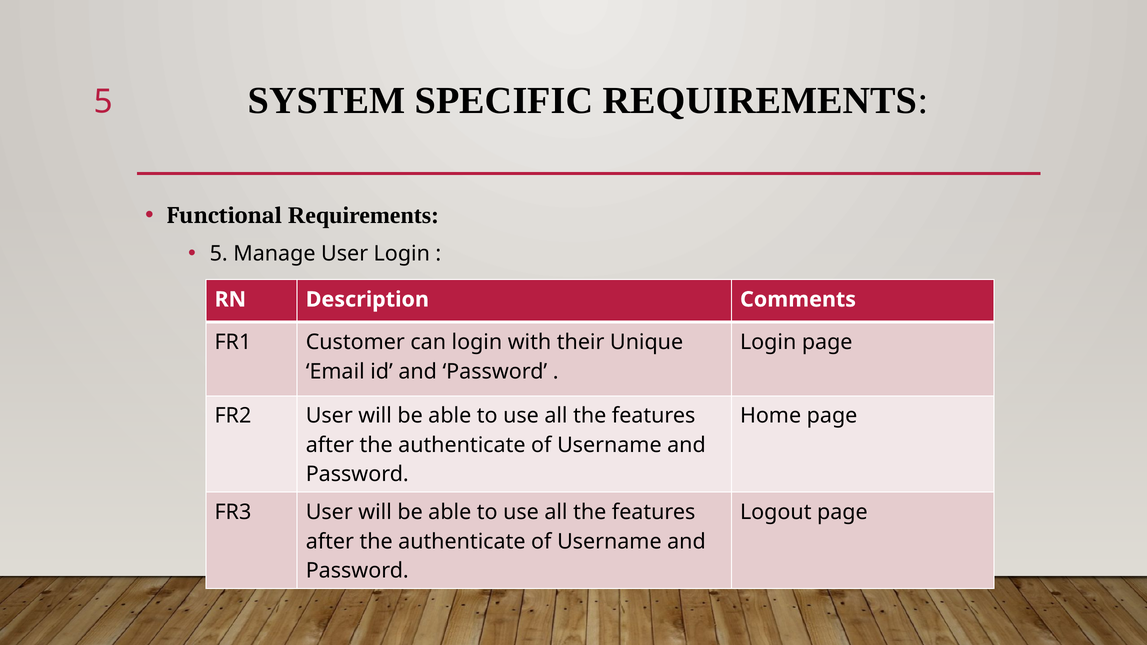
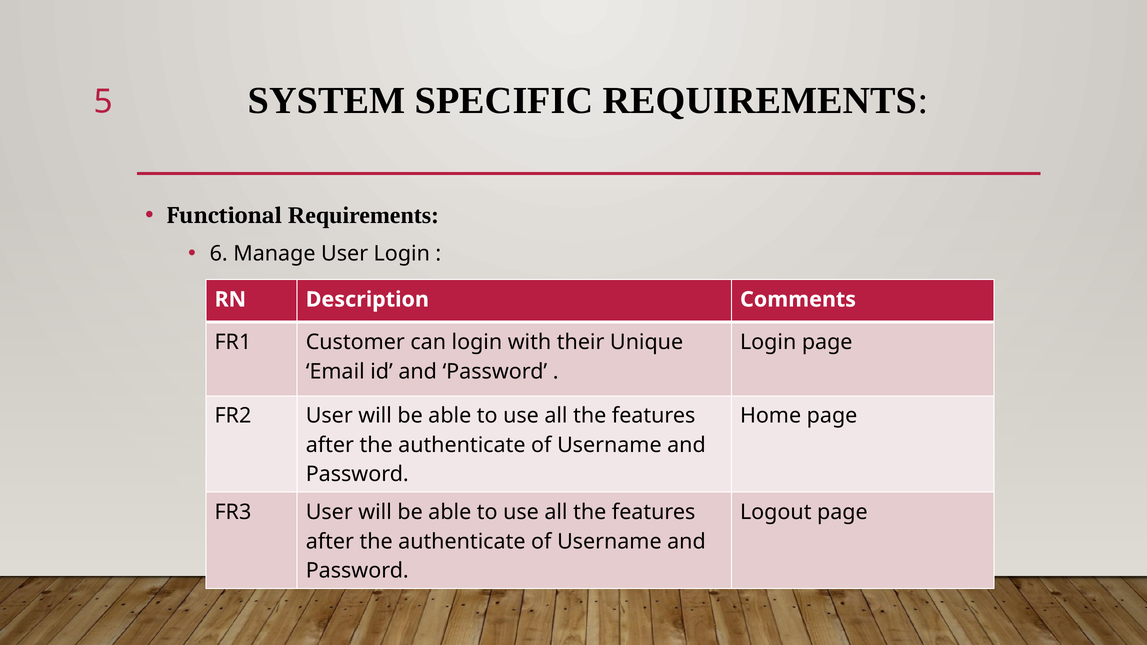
5 at (219, 254): 5 -> 6
